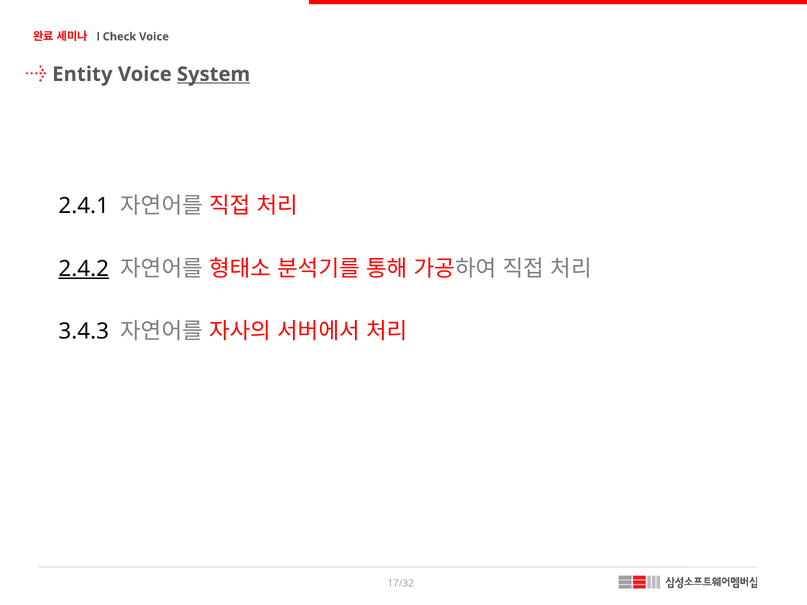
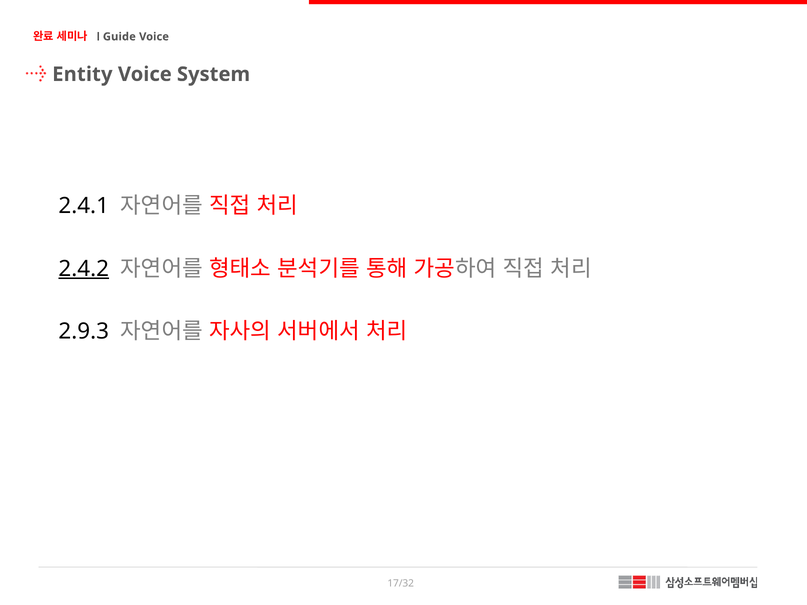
Check: Check -> Guide
System underline: present -> none
3.4.3: 3.4.3 -> 2.9.3
